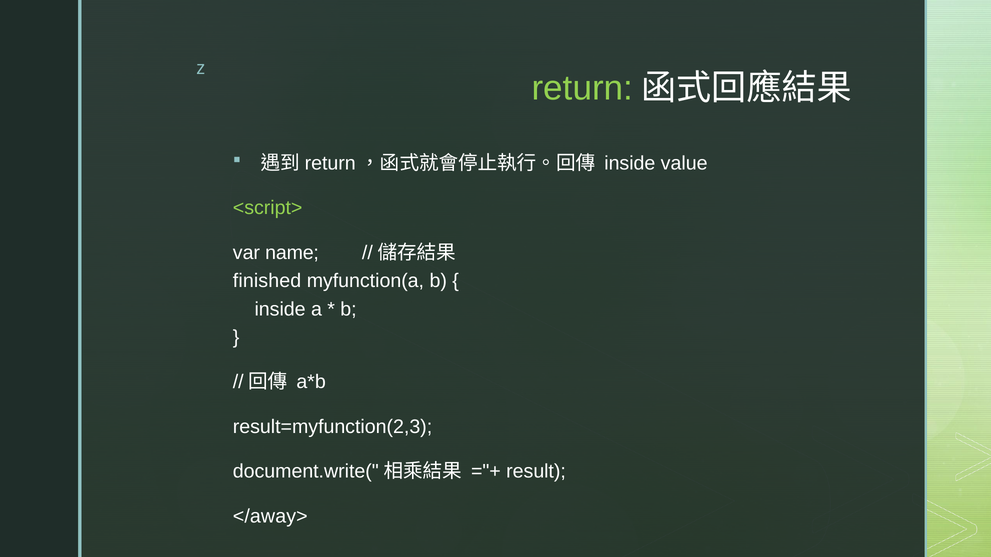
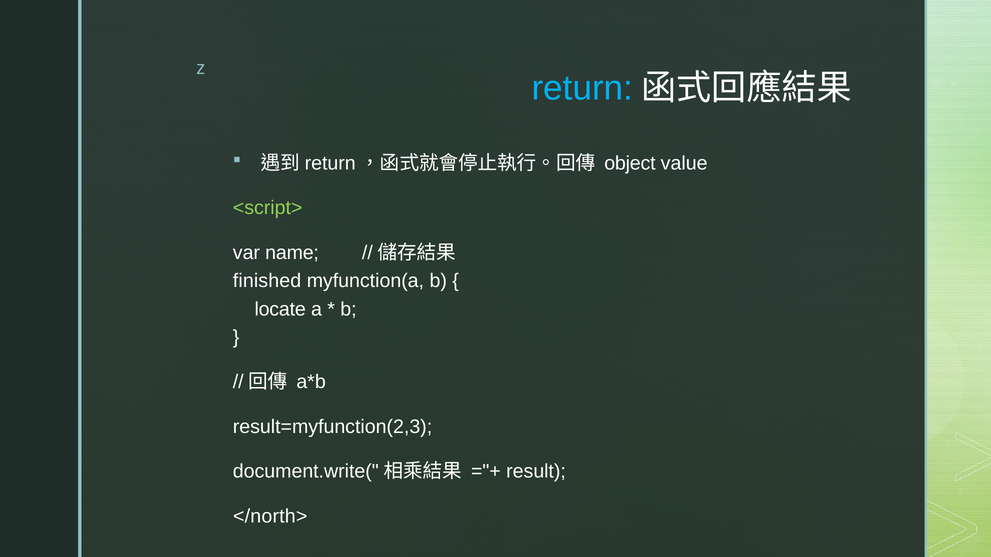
return colour: light green -> light blue
inside at (630, 163): inside -> object
inside at (280, 309): inside -> locate
</away>: </away> -> </north>
